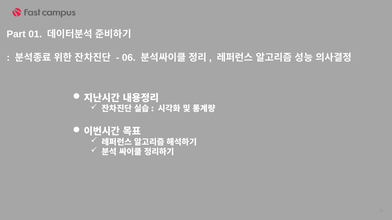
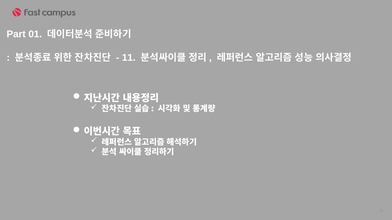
06: 06 -> 11
